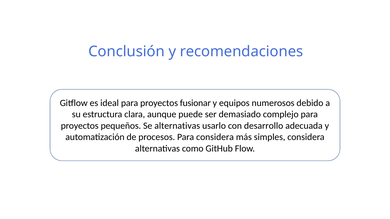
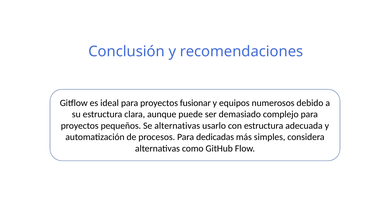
con desarrollo: desarrollo -> estructura
Para considera: considera -> dedicadas
